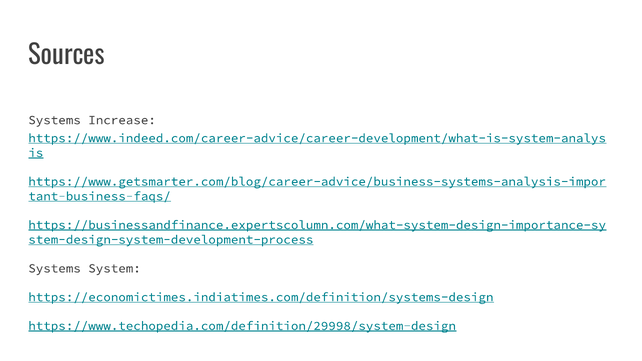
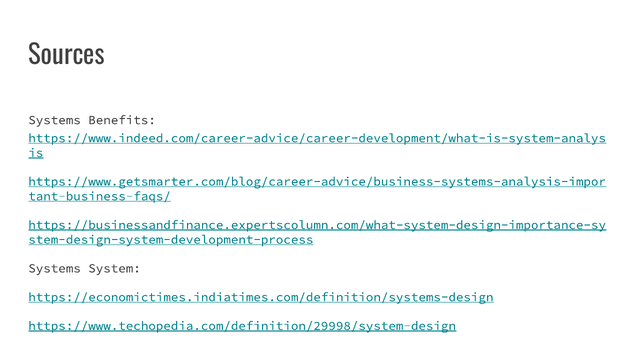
Increase: Increase -> Benefits
